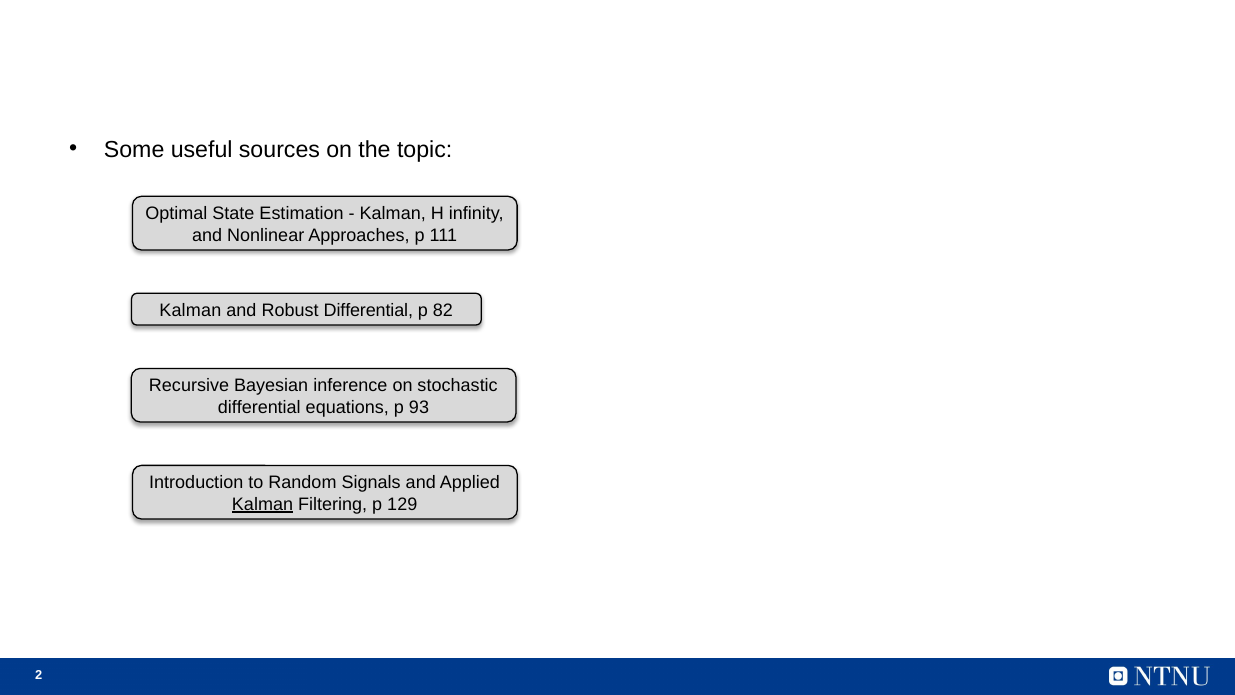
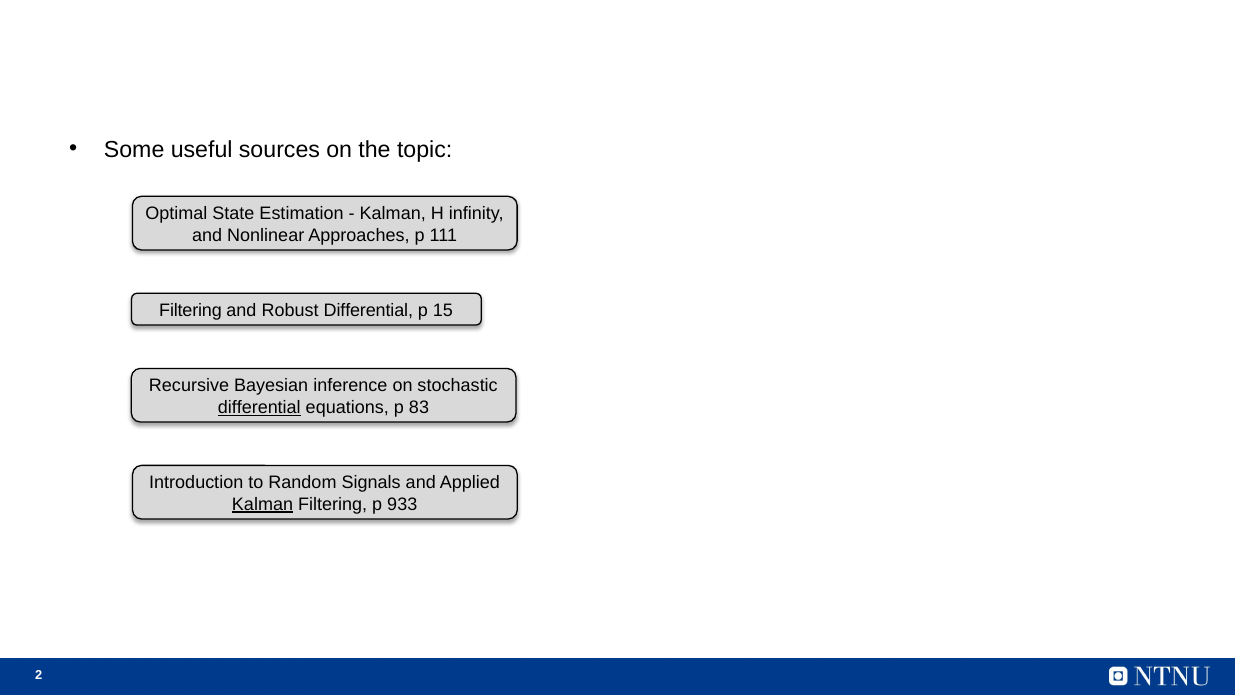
Kalman at (190, 310): Kalman -> Filtering
82: 82 -> 15
differential at (259, 407) underline: none -> present
93: 93 -> 83
129: 129 -> 933
